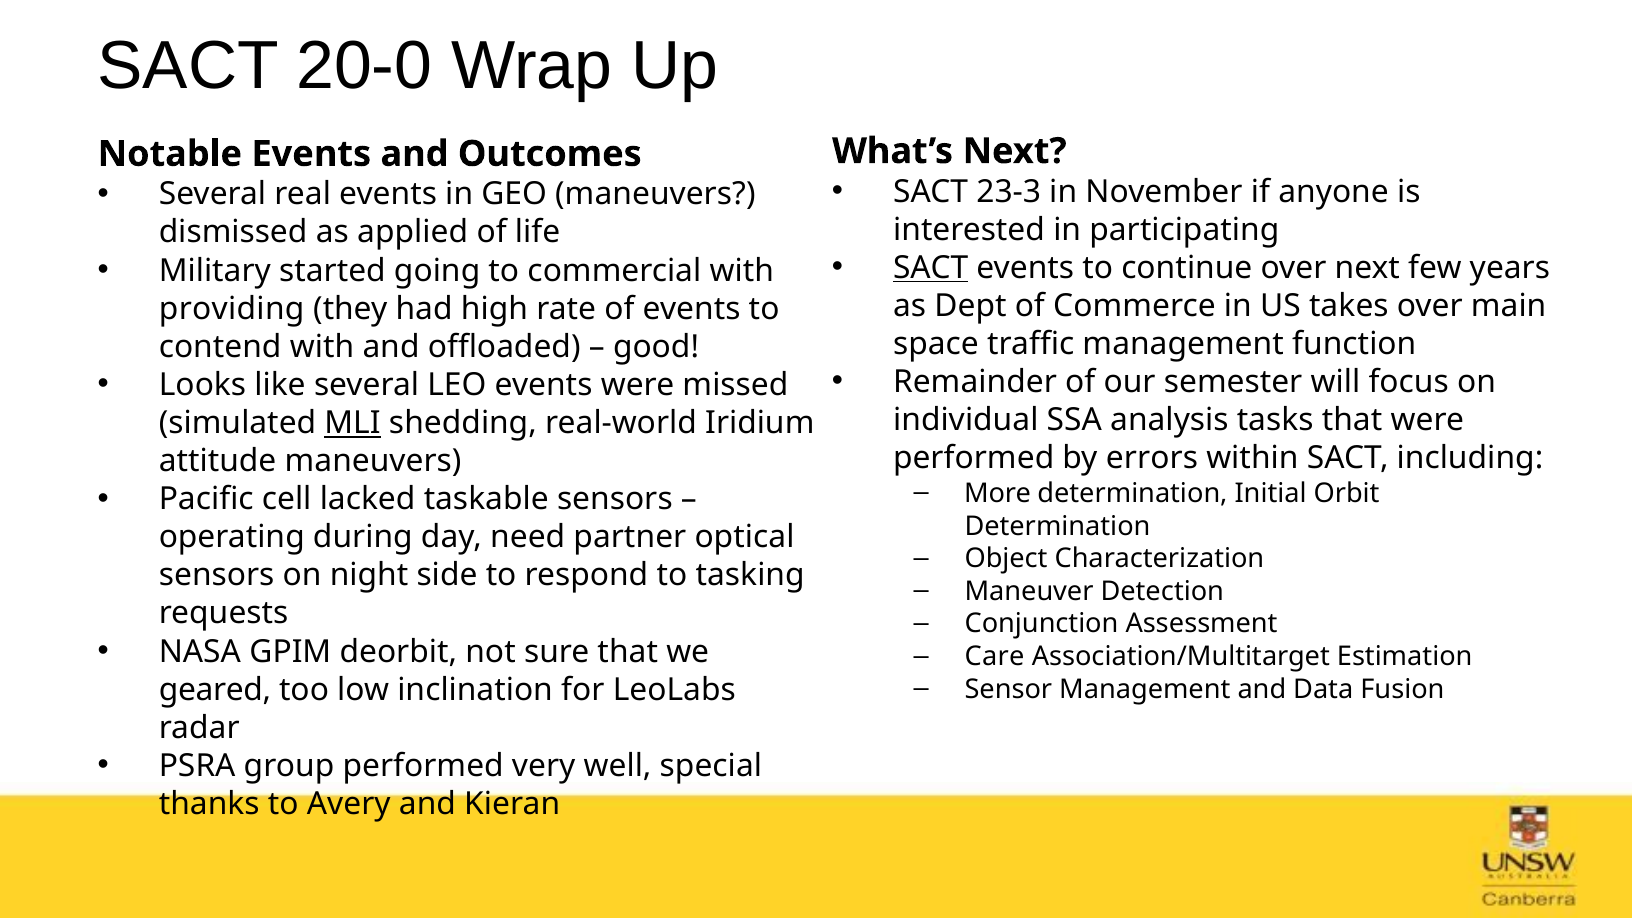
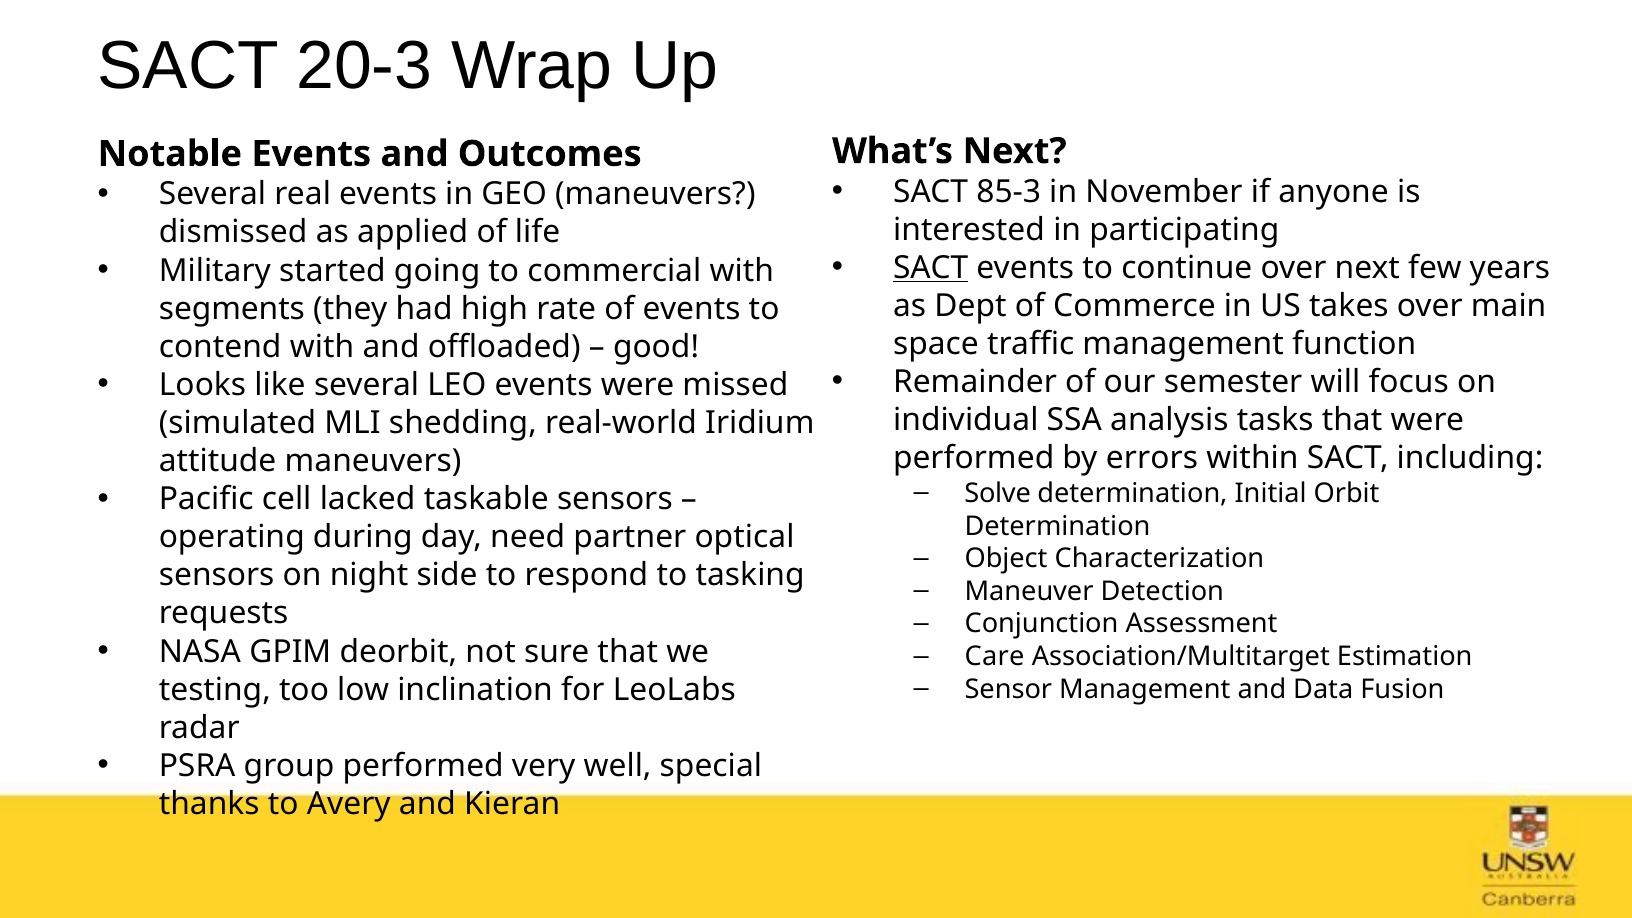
20-0: 20-0 -> 20-3
23-3: 23-3 -> 85-3
providing: providing -> segments
MLI underline: present -> none
More: More -> Solve
geared: geared -> testing
